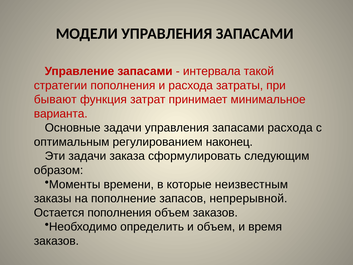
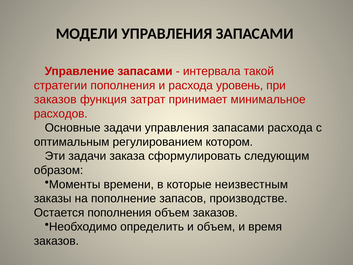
затраты: затраты -> уровень
бывают at (55, 99): бывают -> заказов
варианта: варианта -> расходов
наконец: наконец -> котором
непрерывной: непрерывной -> производстве
